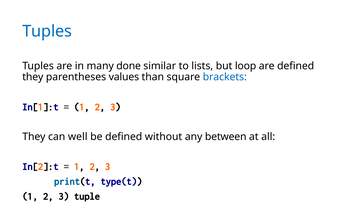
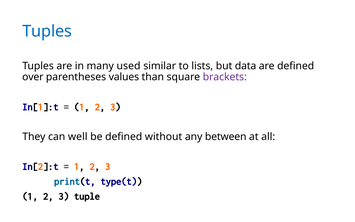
done: done -> used
loop: loop -> data
they at (33, 77): they -> over
brackets colour: blue -> purple
